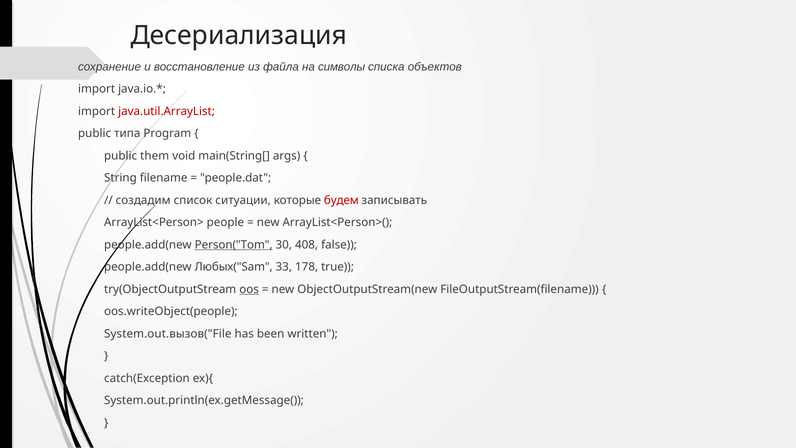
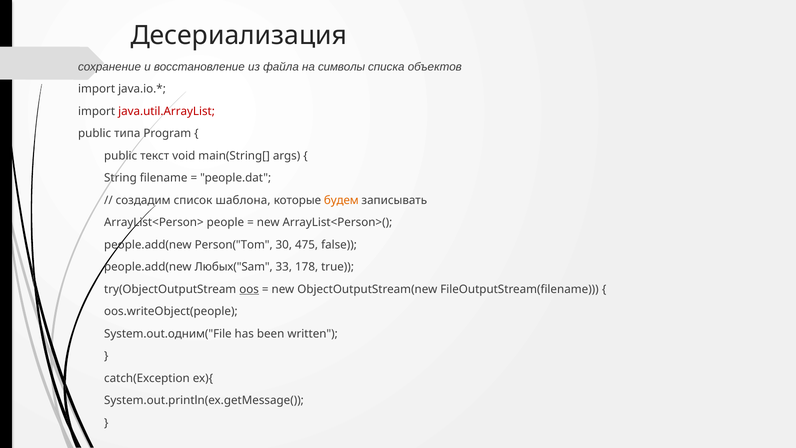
them: them -> текст
ситуации: ситуации -> шаблона
будем colour: red -> orange
Person("Tom underline: present -> none
408: 408 -> 475
System.out.вызов("File: System.out.вызов("File -> System.out.одним("File
